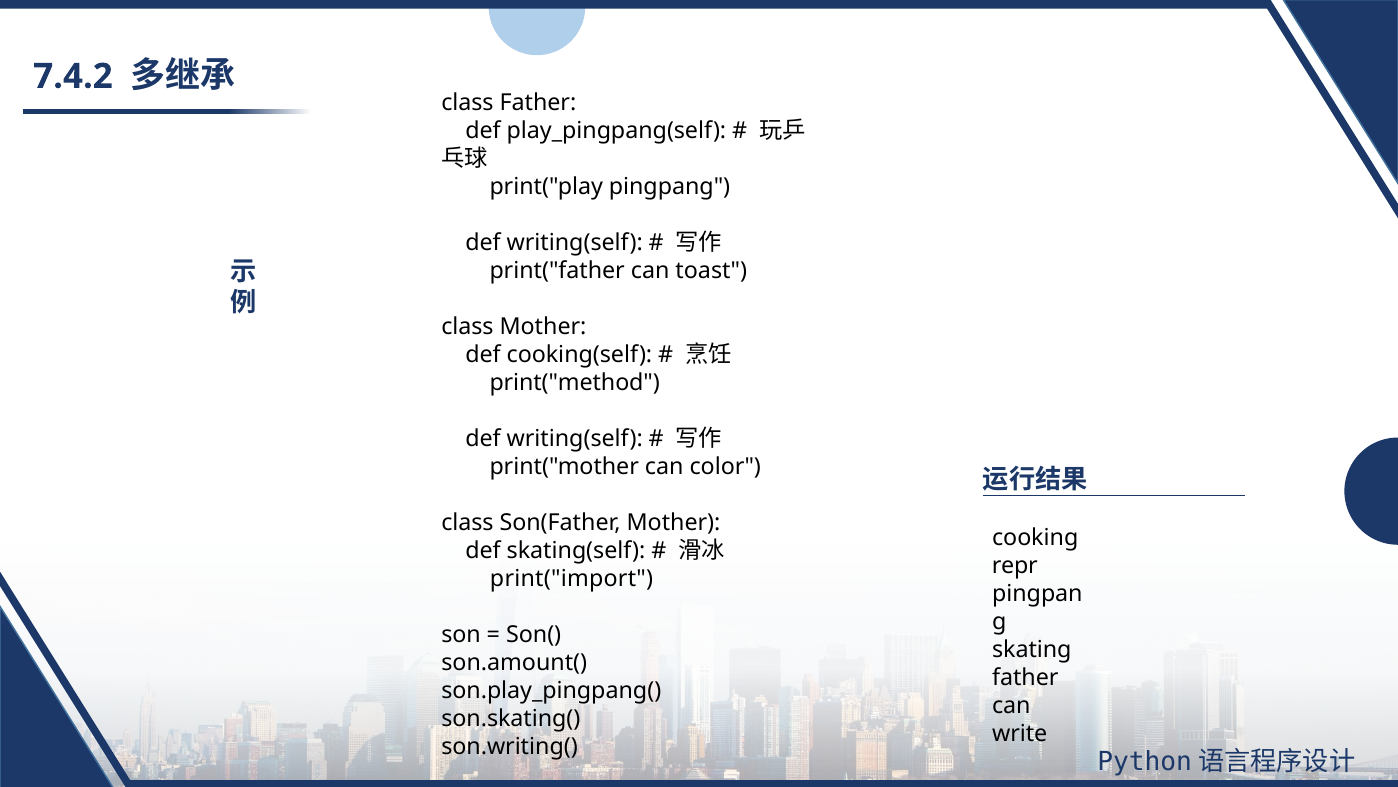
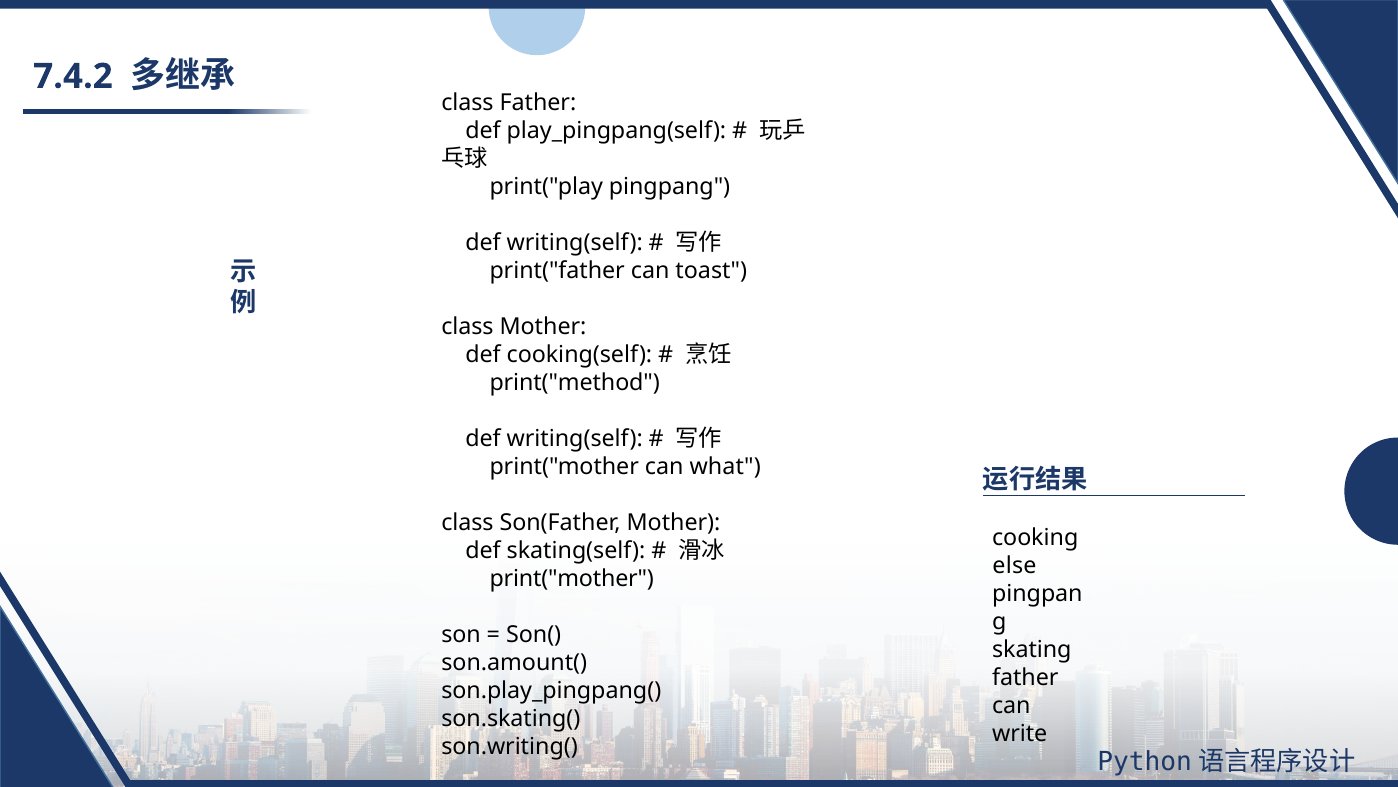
color: color -> what
repr: repr -> else
print("import at (572, 578): print("import -> print("mother
